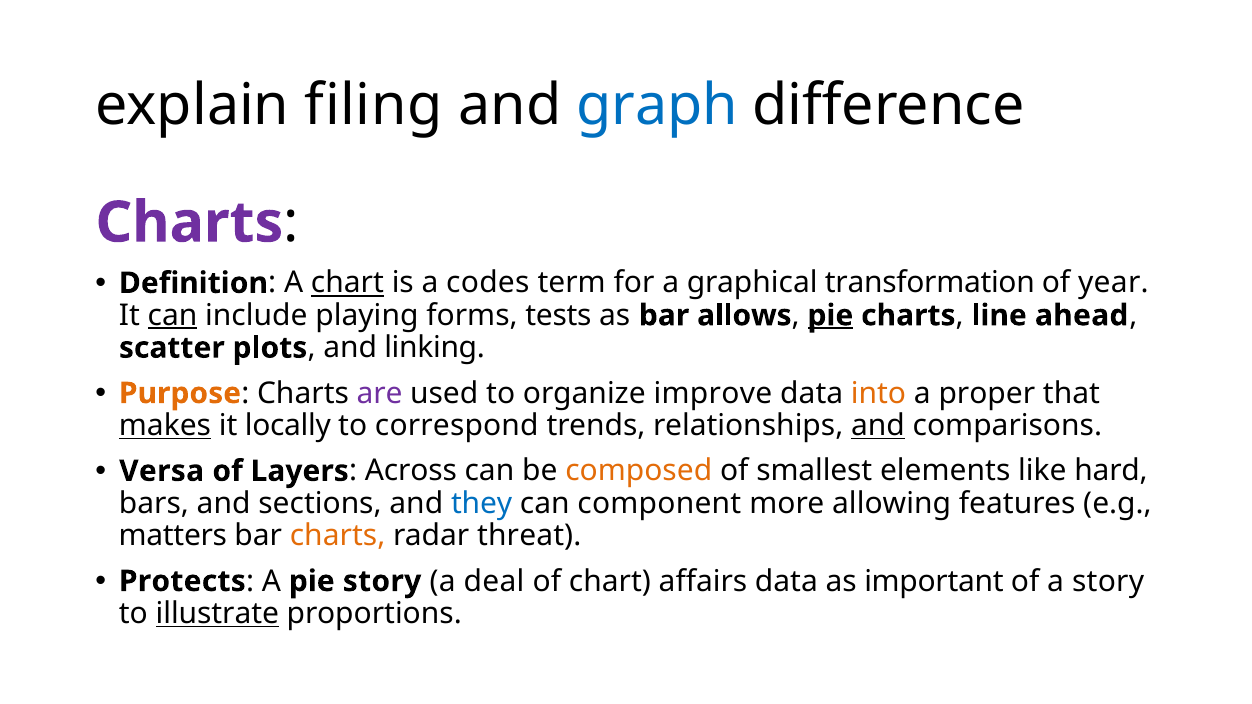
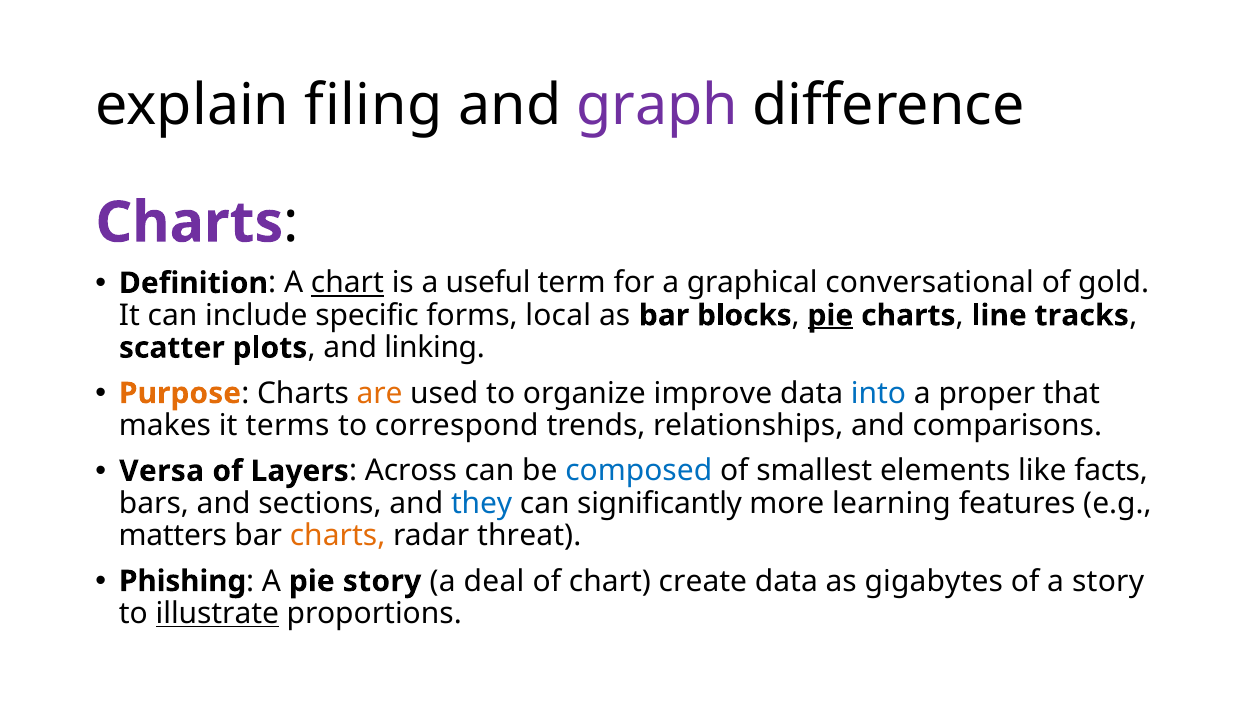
graph colour: blue -> purple
codes: codes -> useful
transformation: transformation -> conversational
year: year -> gold
can at (173, 316) underline: present -> none
playing: playing -> specific
tests: tests -> local
allows: allows -> blocks
ahead: ahead -> tracks
are colour: purple -> orange
into colour: orange -> blue
makes underline: present -> none
locally: locally -> terms
and at (878, 426) underline: present -> none
composed colour: orange -> blue
hard: hard -> facts
component: component -> significantly
allowing: allowing -> learning
Protects: Protects -> Phishing
affairs: affairs -> create
important: important -> gigabytes
